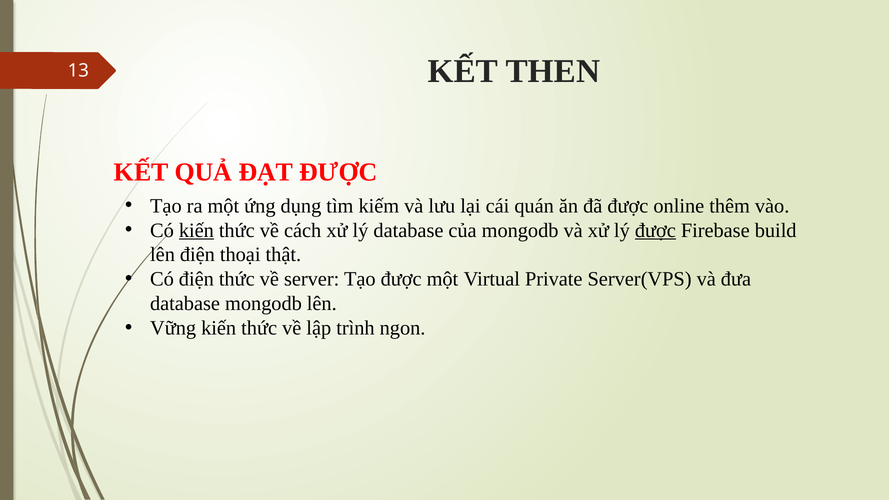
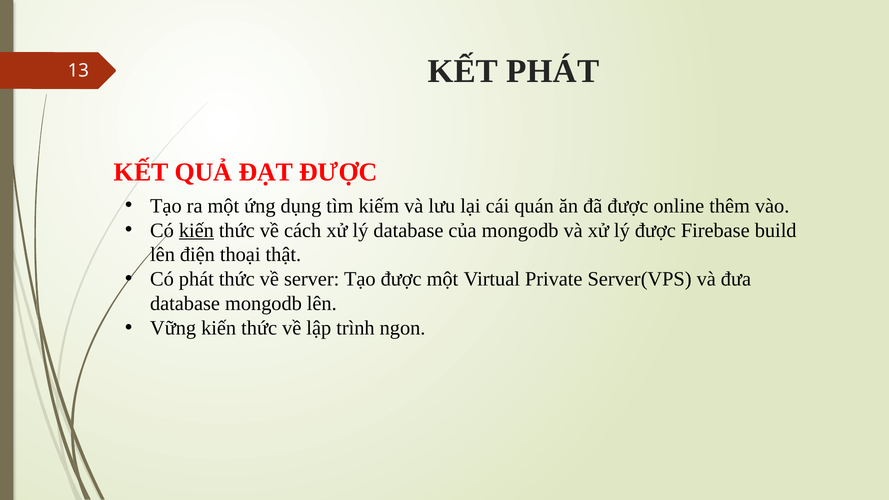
KẾT THEN: THEN -> PHÁT
được at (655, 230) underline: present -> none
Có điện: điện -> phát
